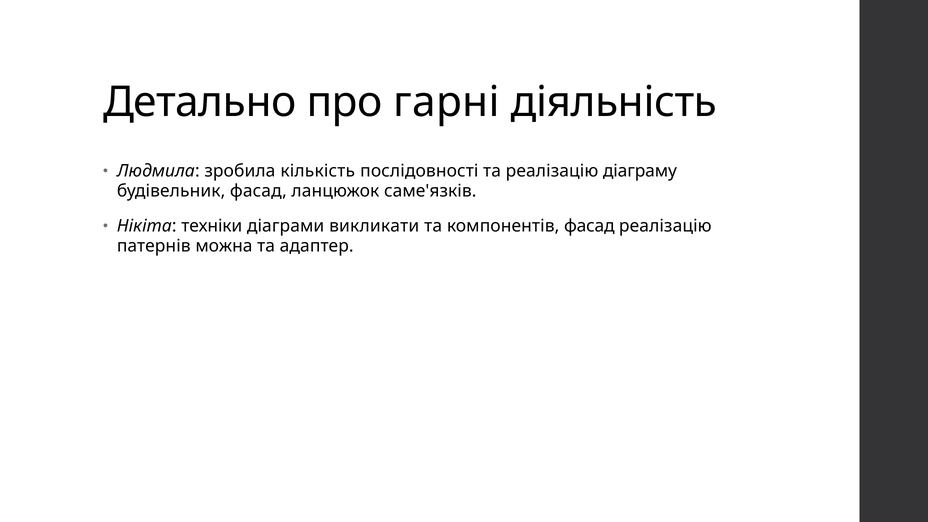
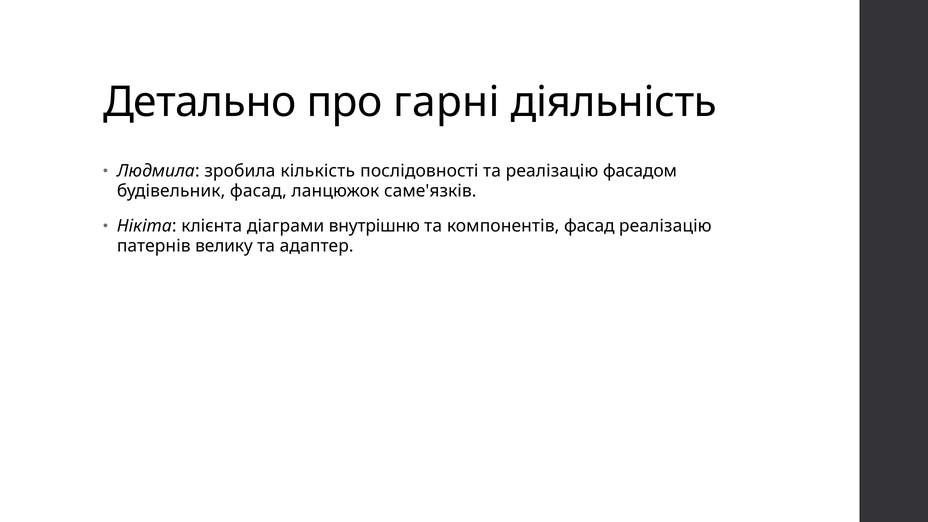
діаграму: діаграму -> фасадом
техніки: техніки -> клієнта
викликати: викликати -> внутрішню
можна: можна -> велику
